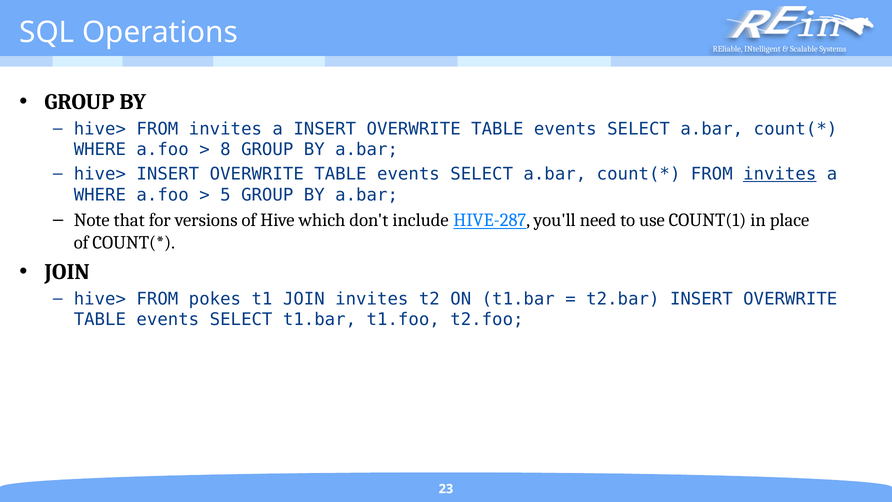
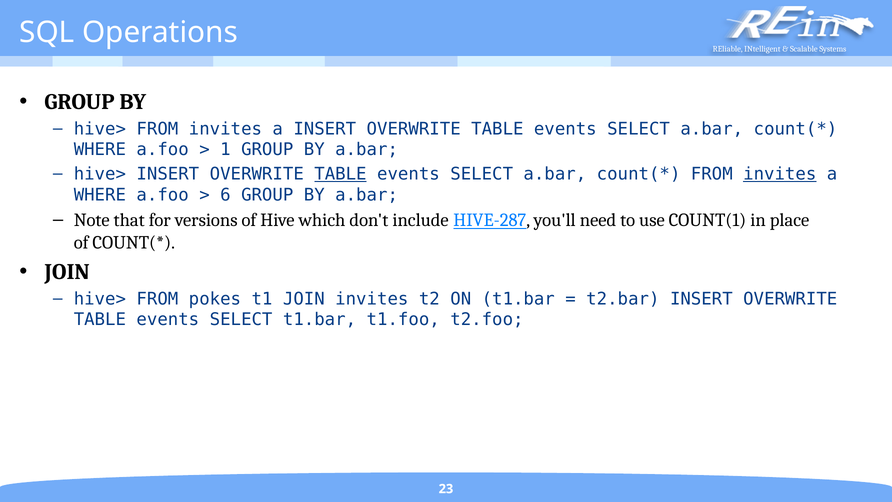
8: 8 -> 1
TABLE at (340, 174) underline: none -> present
5: 5 -> 6
